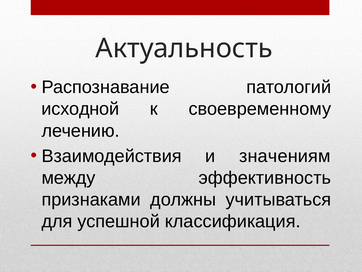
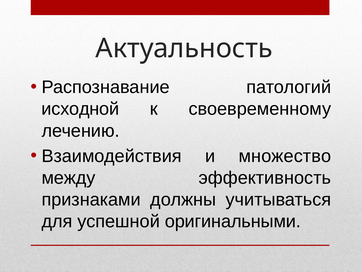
значениям: значениям -> множество
классификация: классификация -> оригинальными
